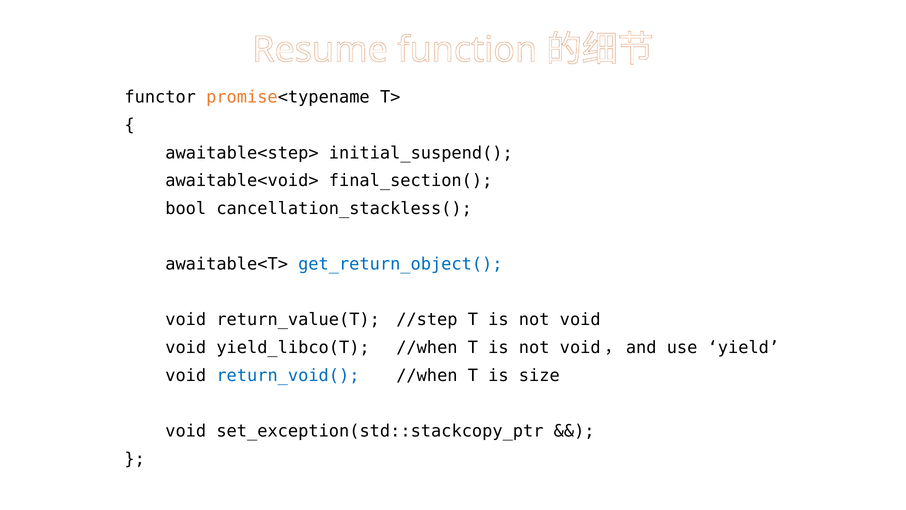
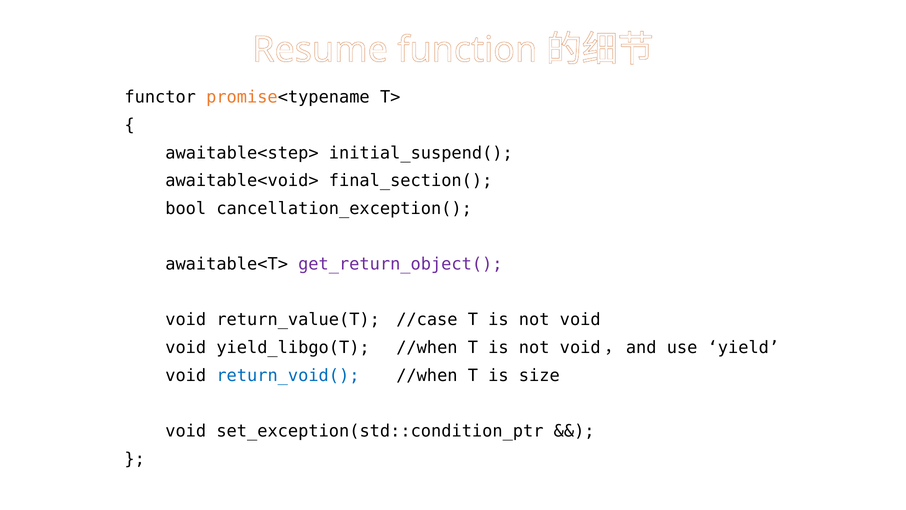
cancellation_stackless(: cancellation_stackless( -> cancellation_exception(
get_return_object( colour: blue -> purple
//step: //step -> //case
yield_libco(T: yield_libco(T -> yield_libgo(T
set_exception(std::stackcopy_ptr: set_exception(std::stackcopy_ptr -> set_exception(std::condition_ptr
